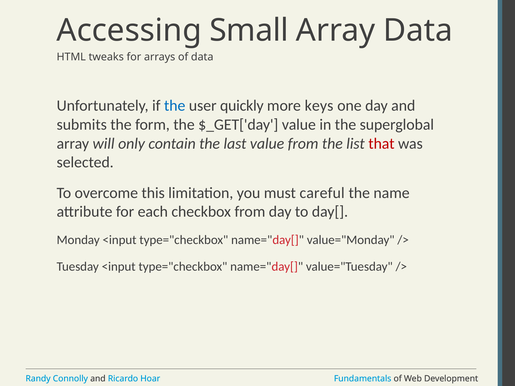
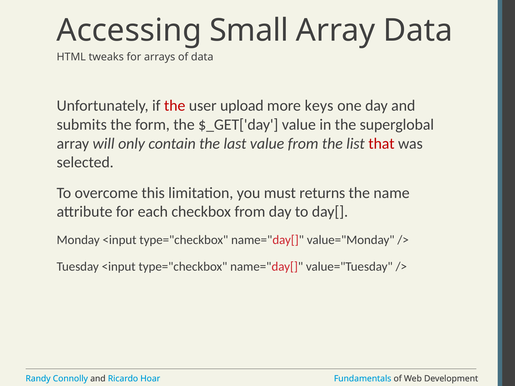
the at (175, 106) colour: blue -> red
quickly: quickly -> upload
careful: careful -> returns
